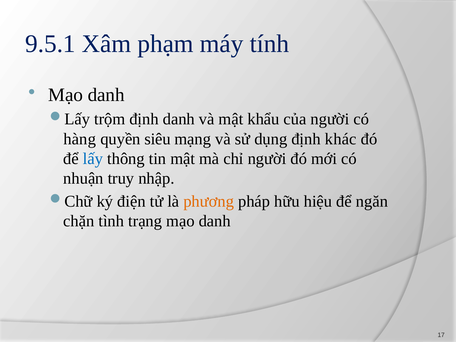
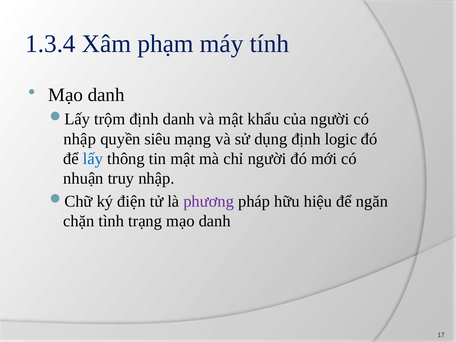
9.5.1: 9.5.1 -> 1.3.4
hàng at (80, 139): hàng -> nhập
khác: khác -> logic
phương colour: orange -> purple
